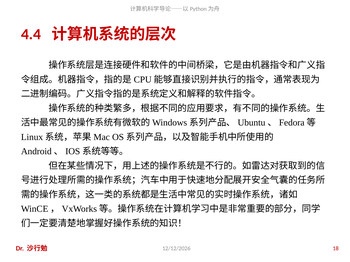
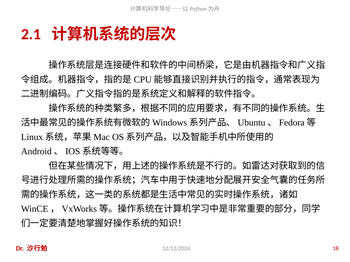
4.4: 4.4 -> 2.1
